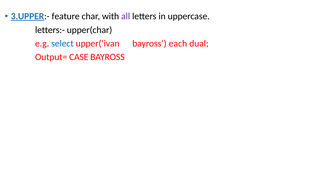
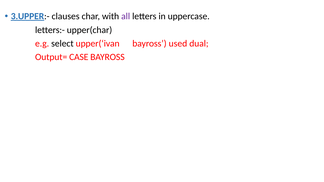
feature: feature -> clauses
select colour: blue -> black
each: each -> used
